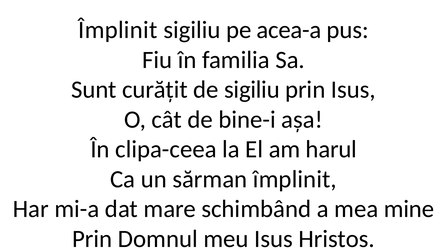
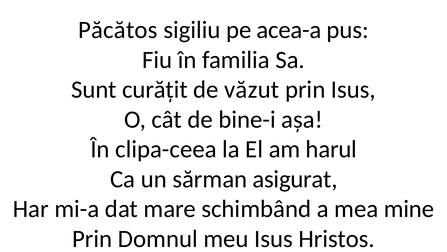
Împlinit at (118, 30): Împlinit -> Păcătos
de sigiliu: sigiliu -> văzut
sărman împlinit: împlinit -> asigurat
